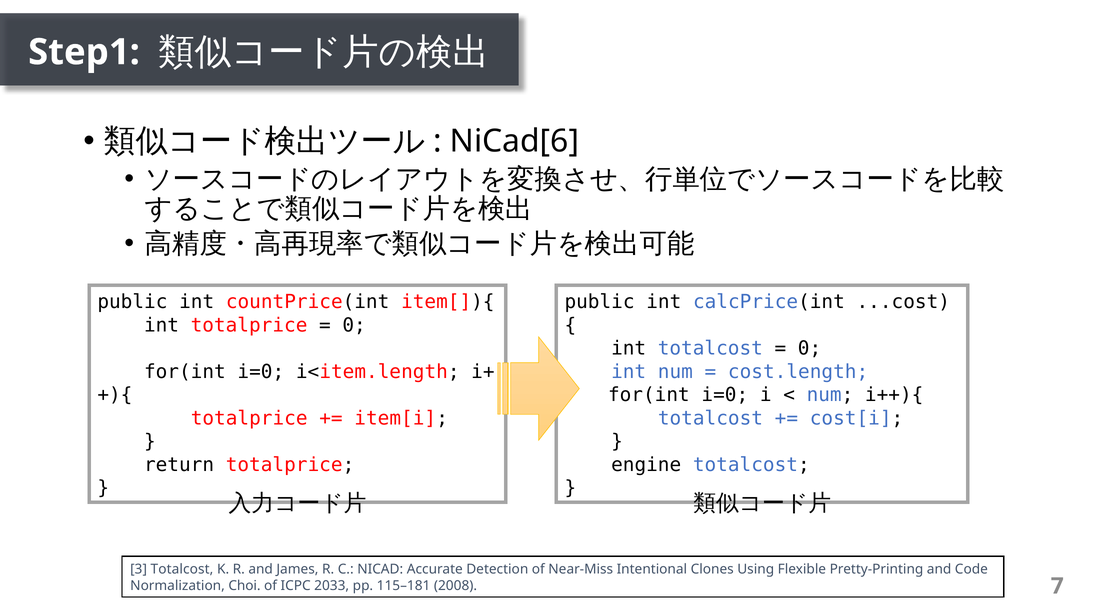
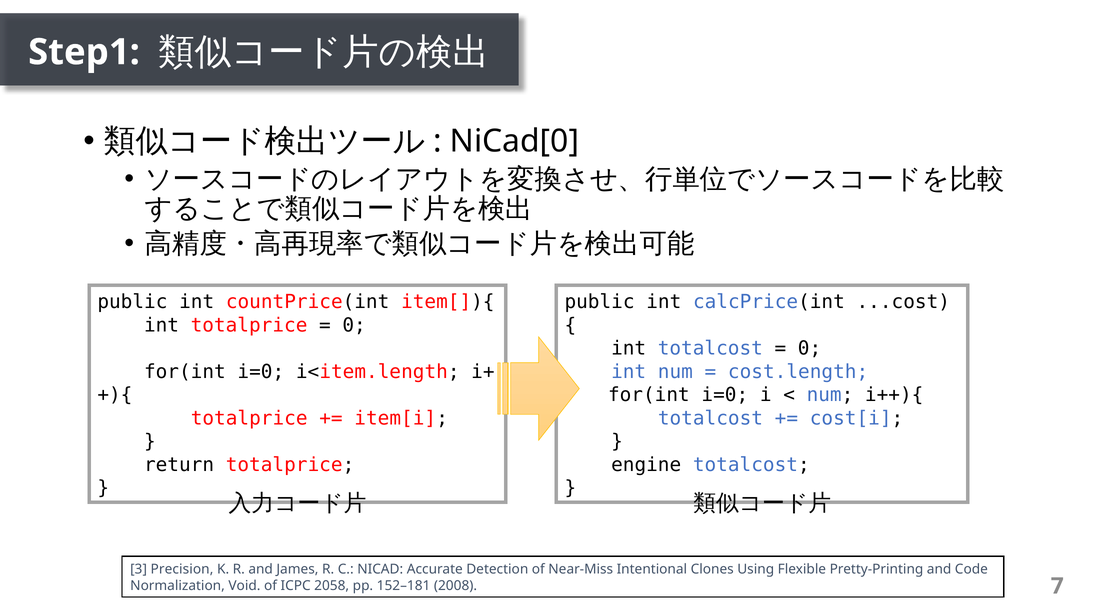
NiCad[6: NiCad[6 -> NiCad[0
3 Totalcost: Totalcost -> Precision
Choi: Choi -> Void
2033: 2033 -> 2058
115–181: 115–181 -> 152–181
